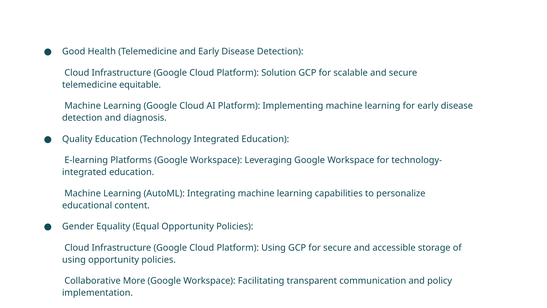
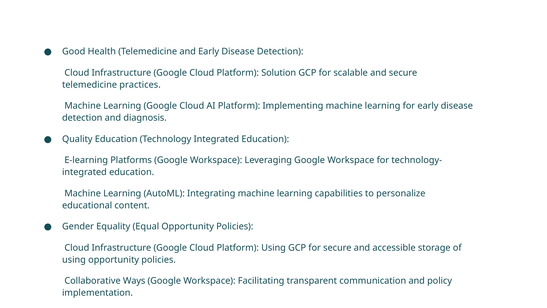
equitable: equitable -> practices
More: More -> Ways
